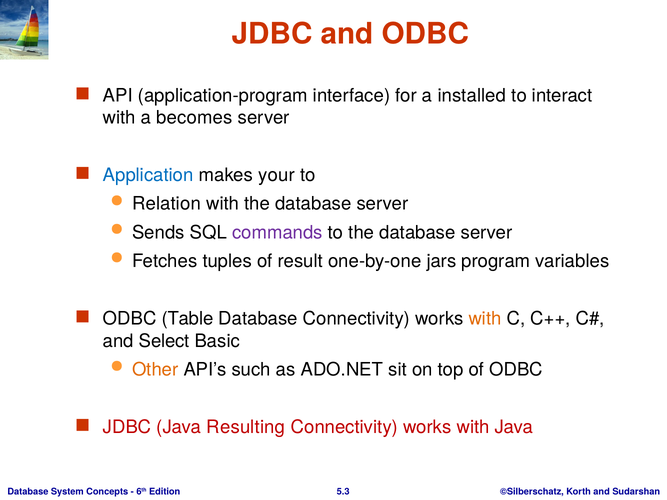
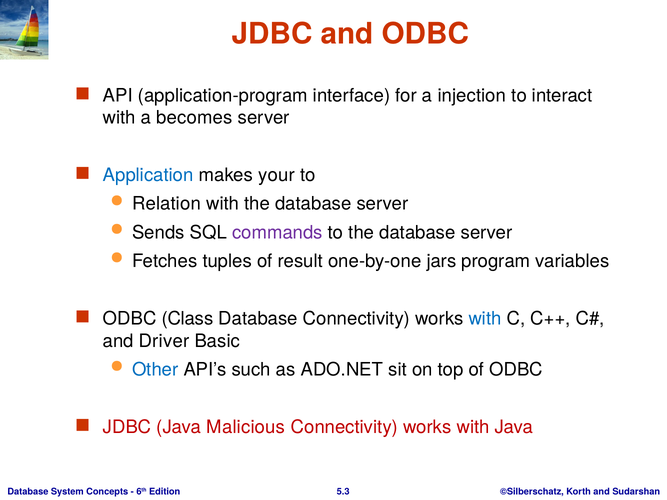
installed: installed -> injection
Table: Table -> Class
with at (485, 319) colour: orange -> blue
Select: Select -> Driver
Other colour: orange -> blue
Resulting: Resulting -> Malicious
